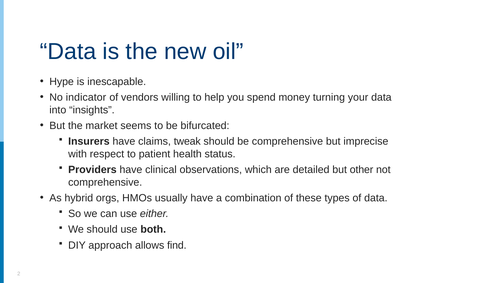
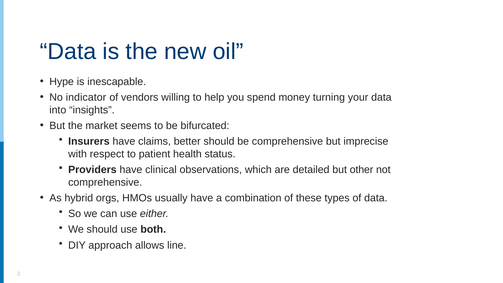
tweak: tweak -> better
find: find -> line
